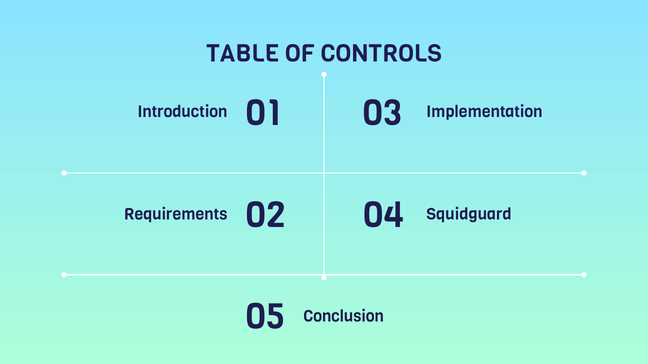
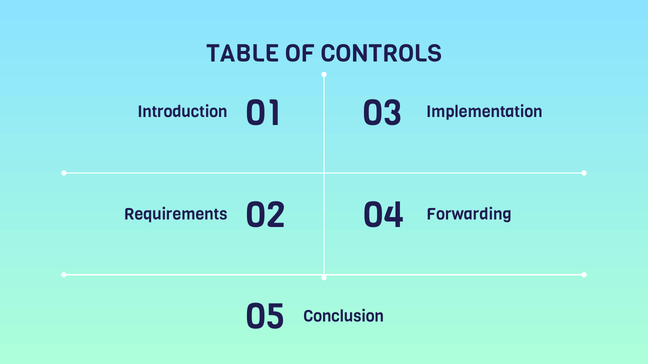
Squidguard: Squidguard -> Forwarding
